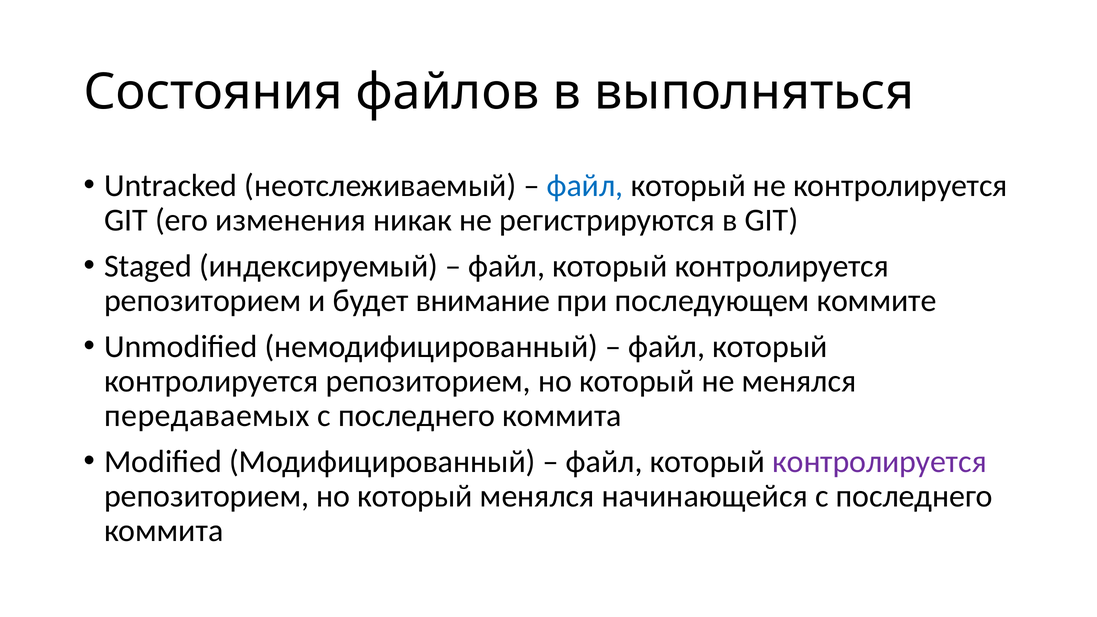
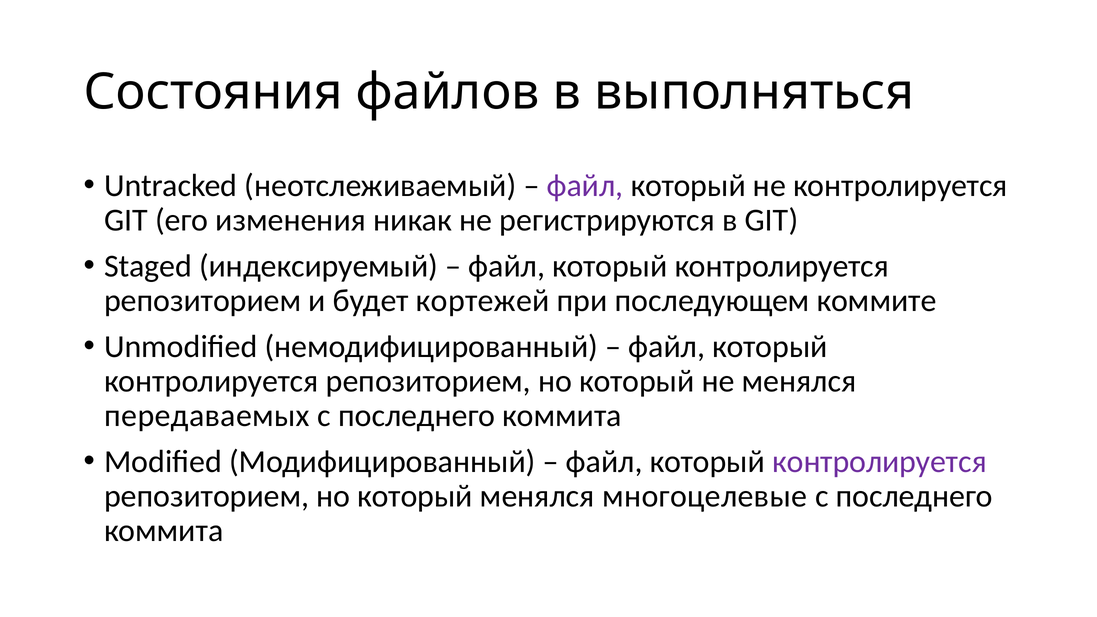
файл at (585, 185) colour: blue -> purple
внимание: внимание -> кортежей
начинающейся: начинающейся -> многоцелевые
